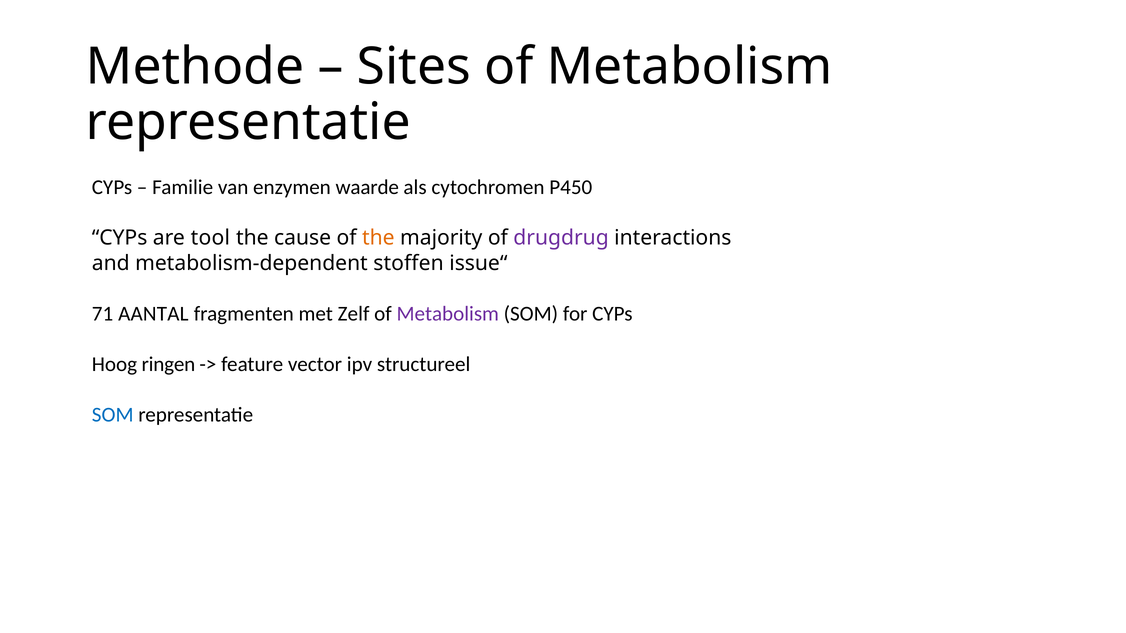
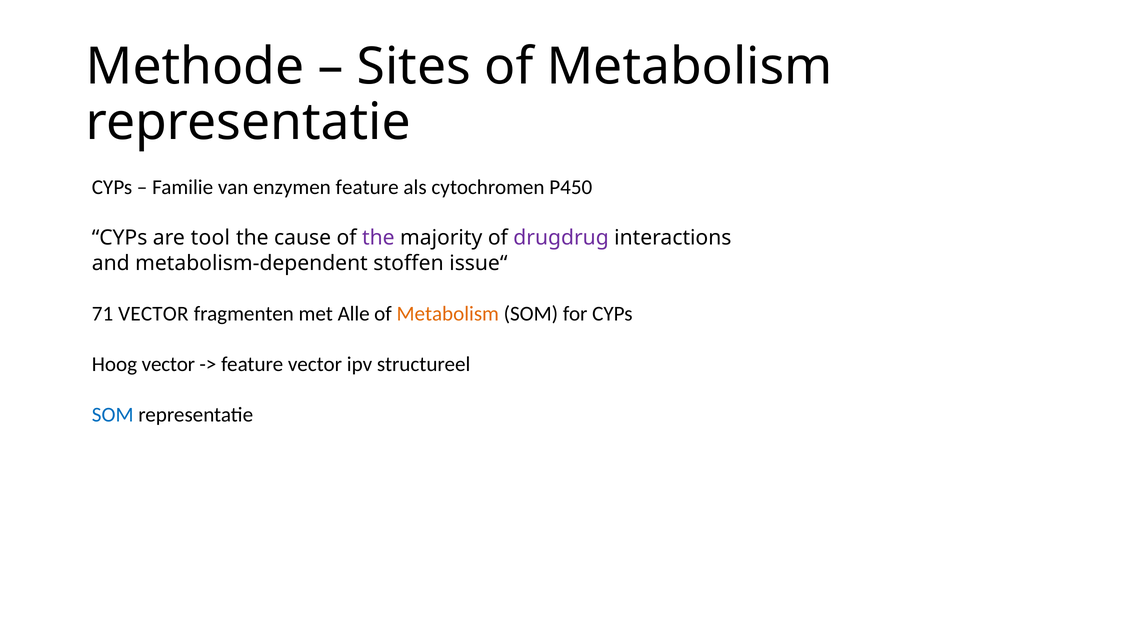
enzymen waarde: waarde -> feature
the at (378, 238) colour: orange -> purple
71 AANTAL: AANTAL -> VECTOR
Zelf: Zelf -> Alle
Metabolism at (448, 314) colour: purple -> orange
Hoog ringen: ringen -> vector
